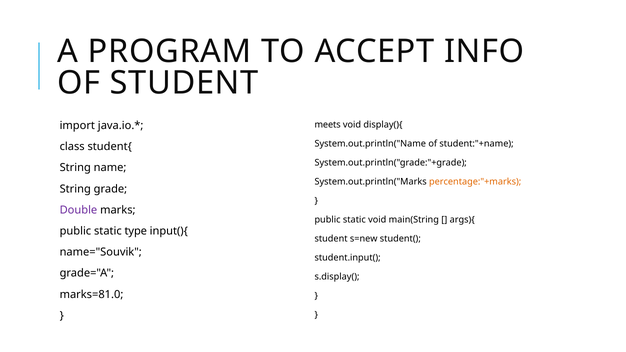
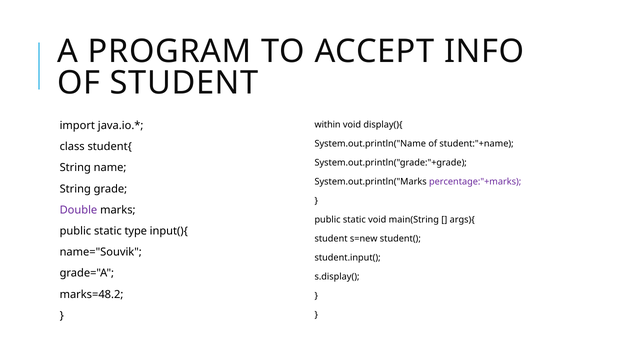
meets: meets -> within
percentage:"+marks colour: orange -> purple
marks=81.0: marks=81.0 -> marks=48.2
